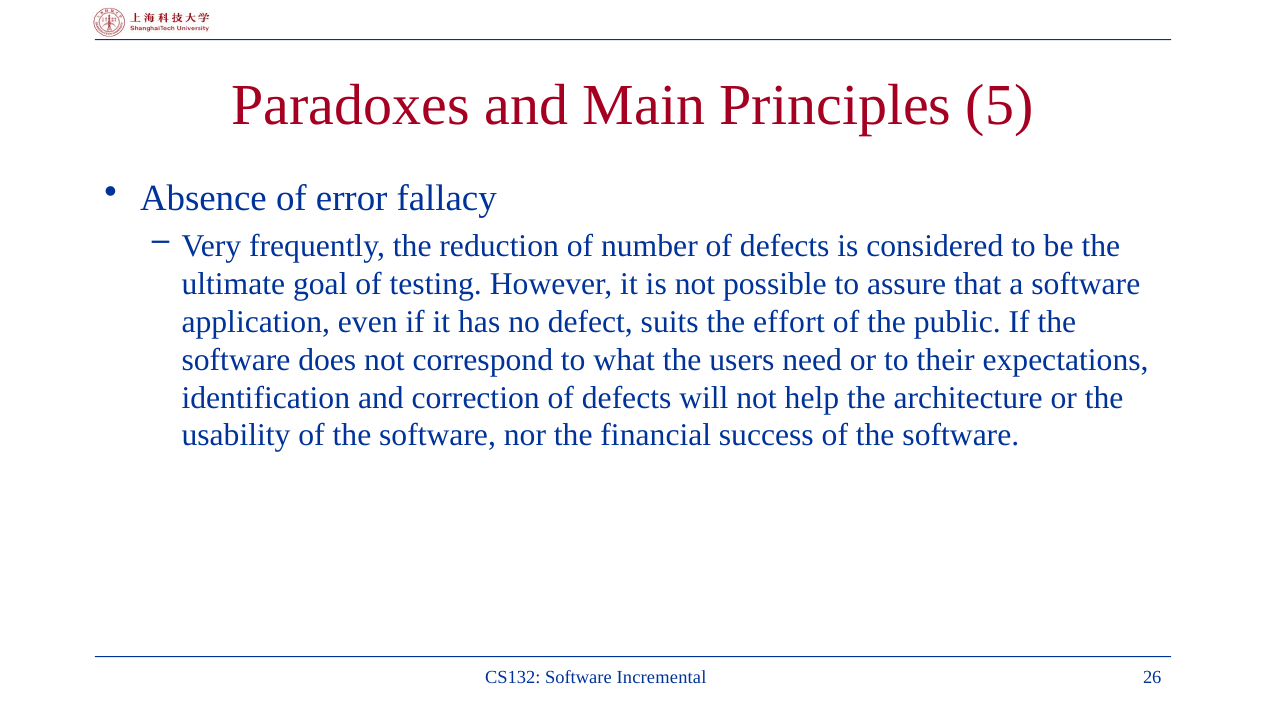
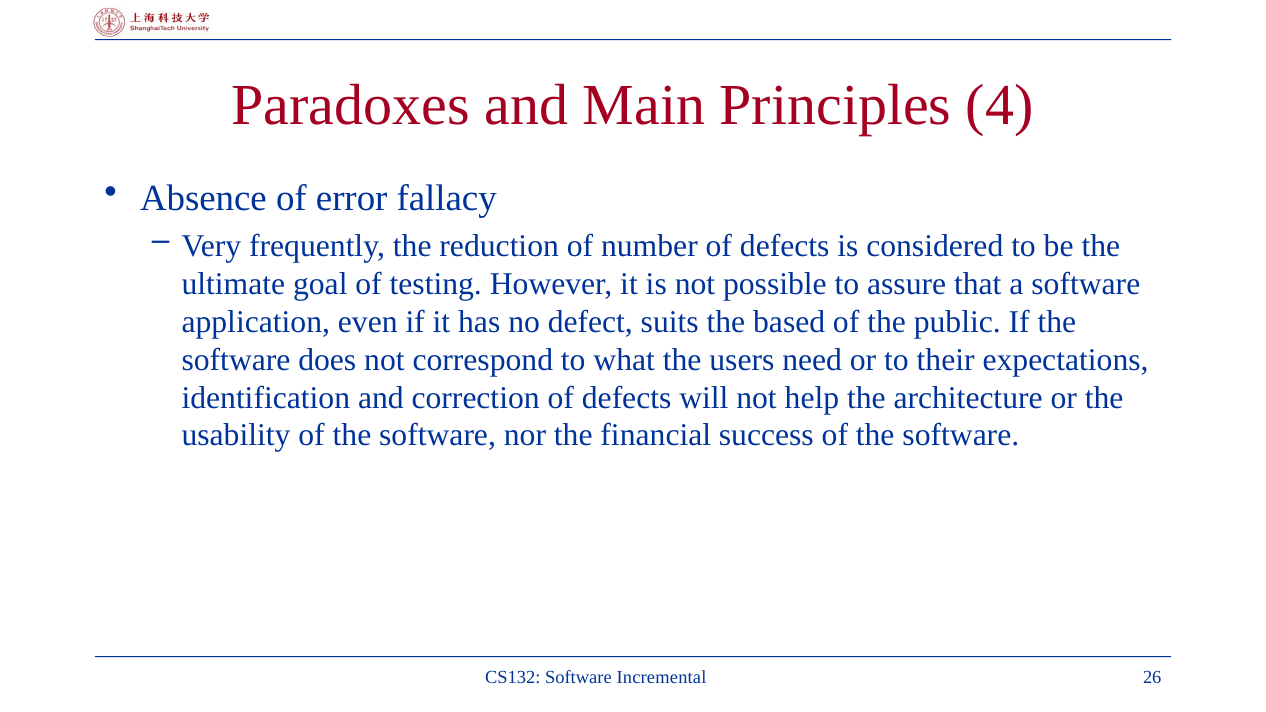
5: 5 -> 4
effort: effort -> based
